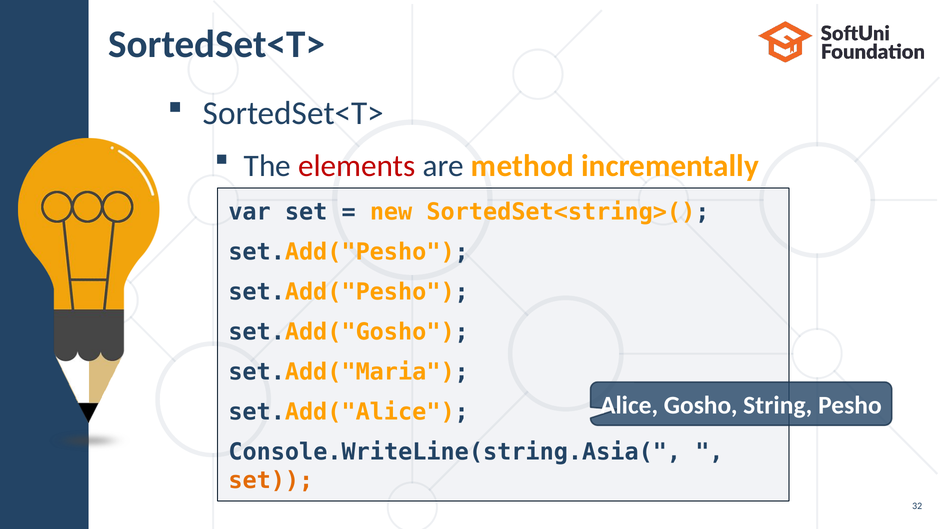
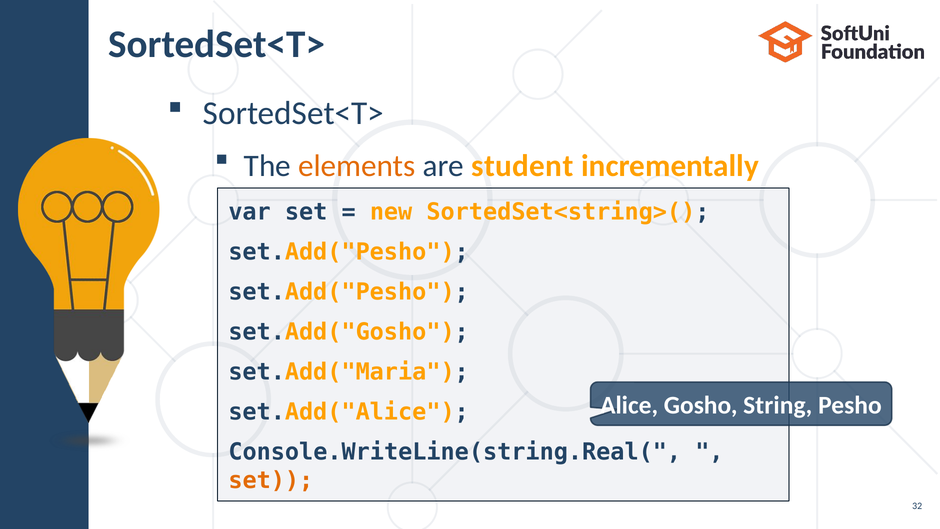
elements colour: red -> orange
method: method -> student
Console.WriteLine(string.Asia(: Console.WriteLine(string.Asia( -> Console.WriteLine(string.Real(
